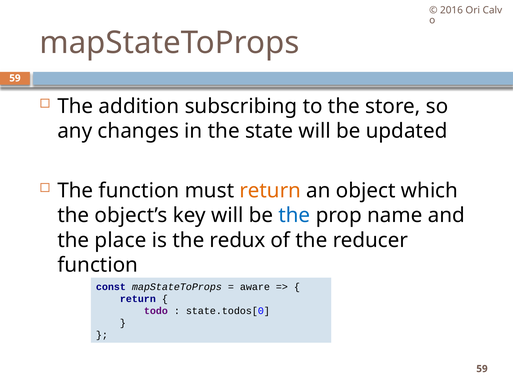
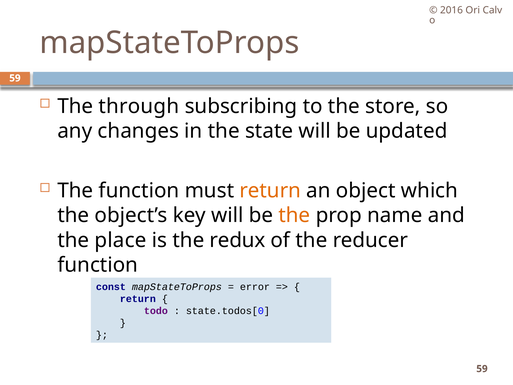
addition: addition -> through
the at (294, 215) colour: blue -> orange
aware: aware -> error
